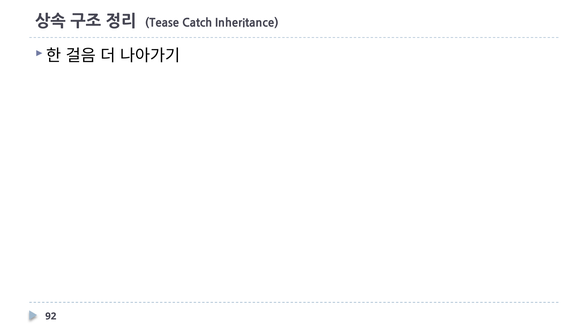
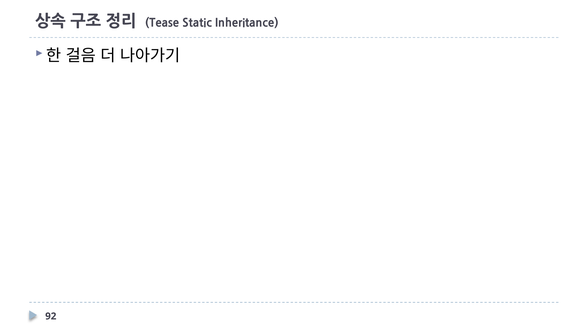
Catch: Catch -> Static
